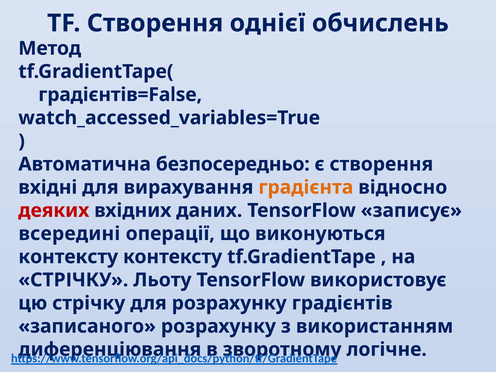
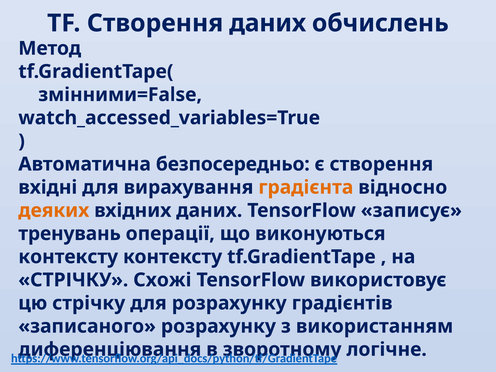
Створення однієї: однієї -> даних
градієнтів=False: градієнтів=False -> змінними=False
деяких colour: red -> orange
всередині: всередині -> тренувань
Льоту: Льоту -> Схожі
